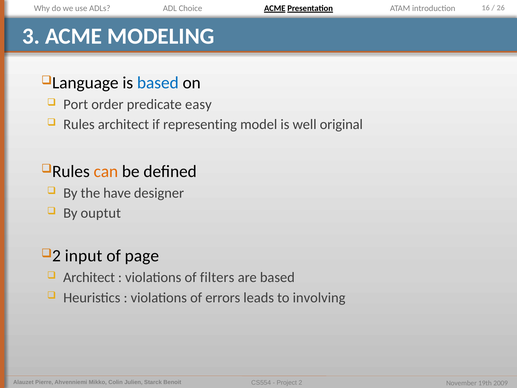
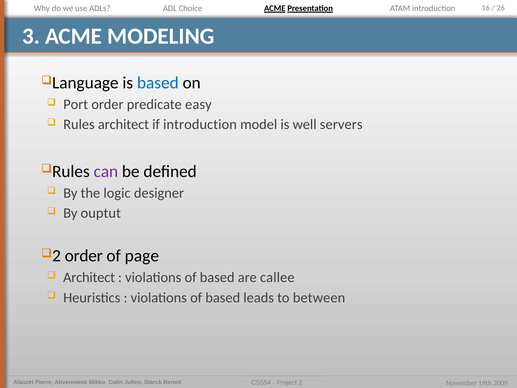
if representing: representing -> introduction
original: original -> servers
can colour: orange -> purple
have: have -> logic
input at (84, 256): input -> order
filters at (217, 277): filters -> based
are based: based -> callee
errors at (223, 297): errors -> based
involving: involving -> between
